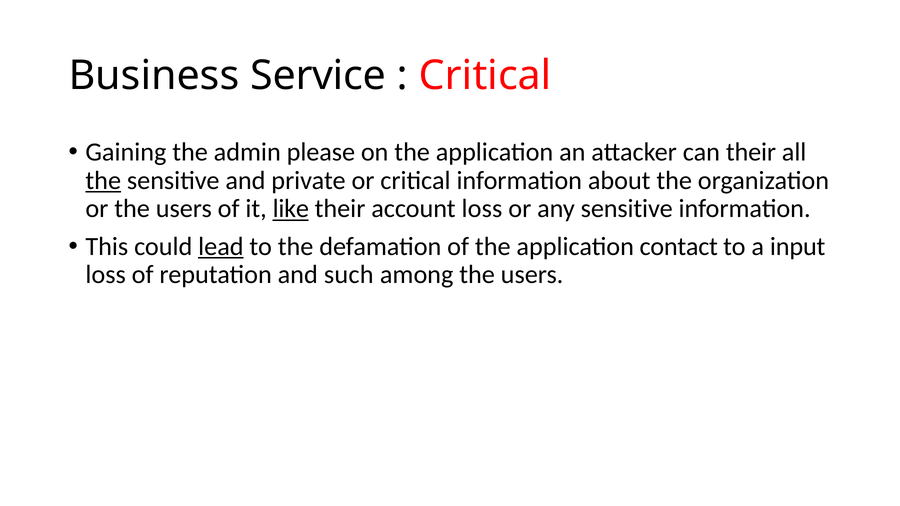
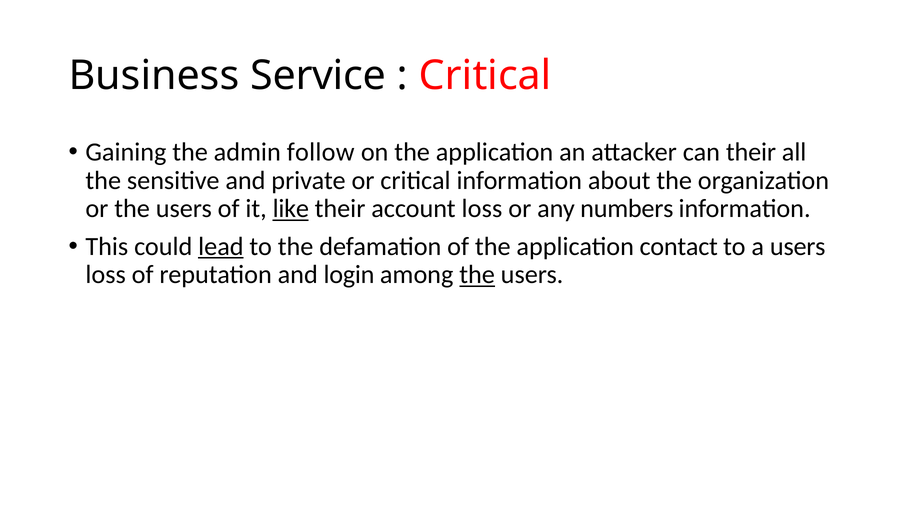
please: please -> follow
the at (103, 181) underline: present -> none
any sensitive: sensitive -> numbers
a input: input -> users
such: such -> login
the at (477, 275) underline: none -> present
